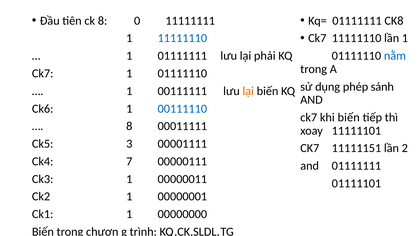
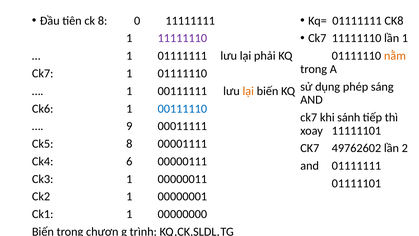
11111110 at (182, 38) colour: blue -> purple
nằm colour: blue -> orange
sánh: sánh -> sáng
khi biến: biến -> sánh
8 at (129, 126): 8 -> 9
Ck5 3: 3 -> 8
11111151: 11111151 -> 49762602
7: 7 -> 6
